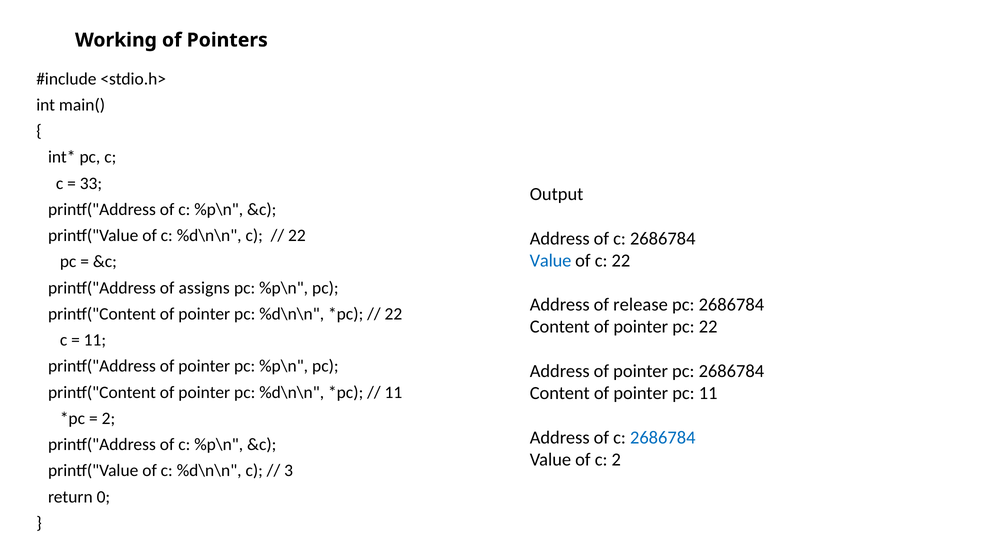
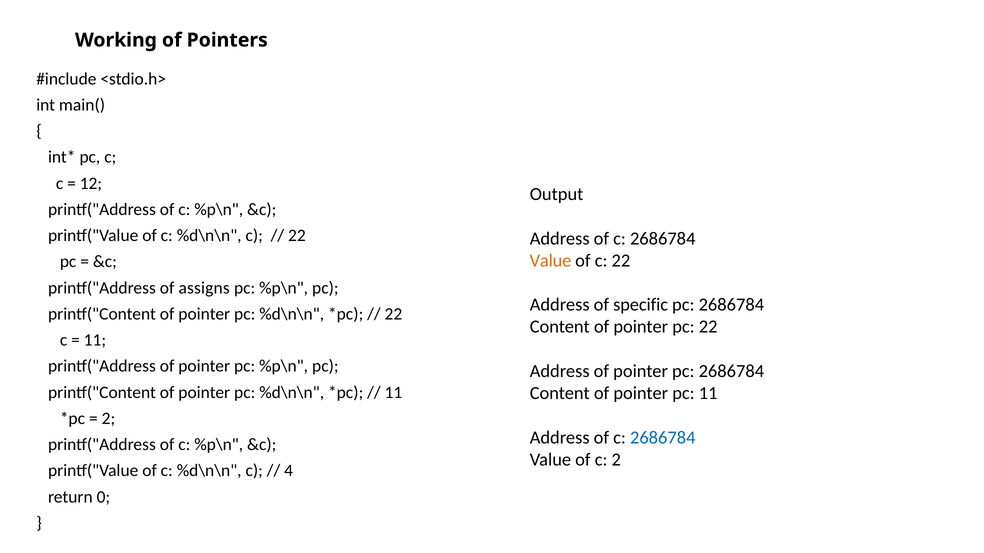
33: 33 -> 12
Value at (551, 261) colour: blue -> orange
release: release -> specific
3: 3 -> 4
